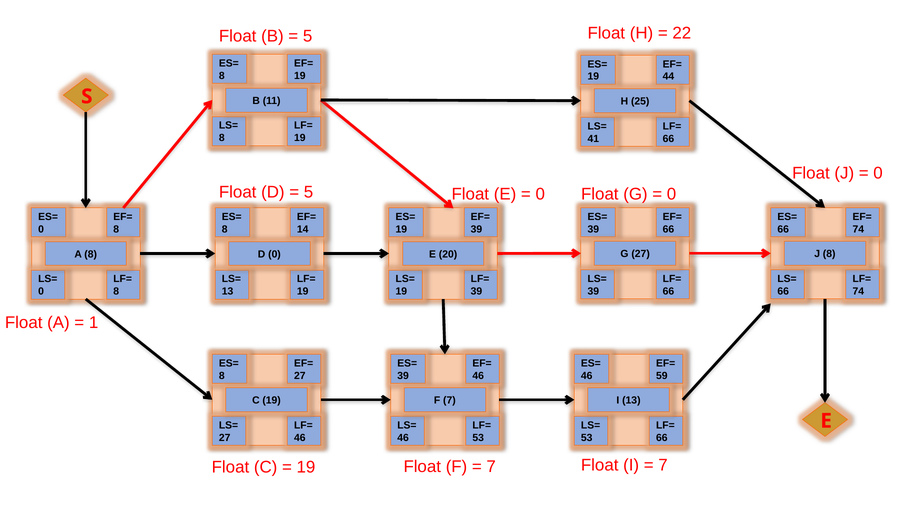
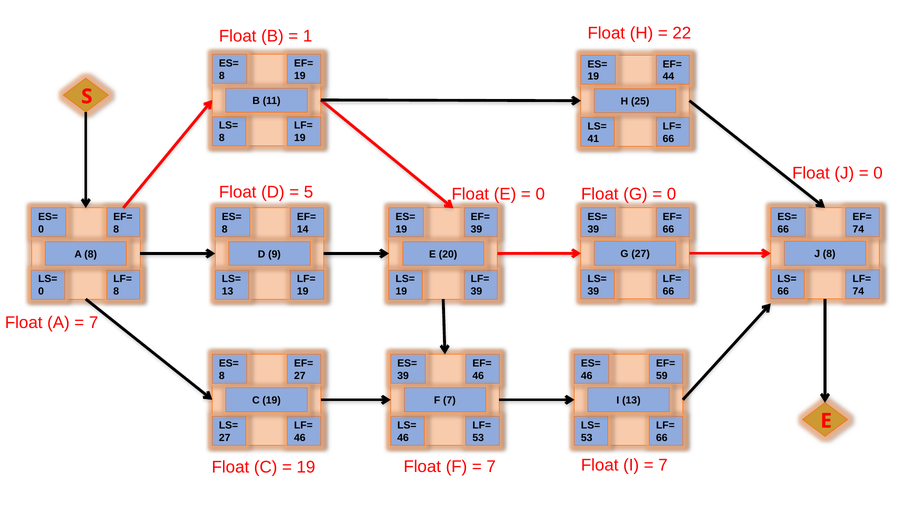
5 at (308, 36): 5 -> 1
D 0: 0 -> 9
1 at (94, 323): 1 -> 7
